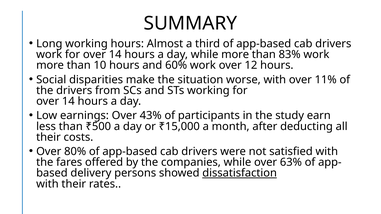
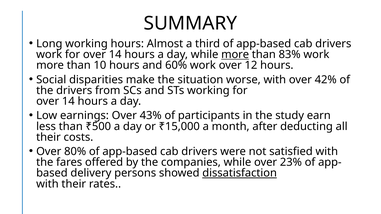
more at (235, 55) underline: none -> present
11%: 11% -> 42%
63%: 63% -> 23%
